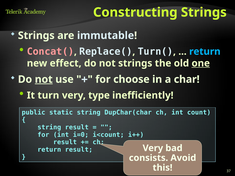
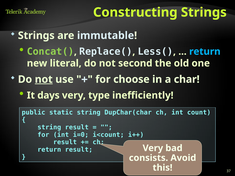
Concat( colour: pink -> light green
Turn(: Turn( -> Less(
effect: effect -> literal
not strings: strings -> second
one underline: present -> none
turn: turn -> days
